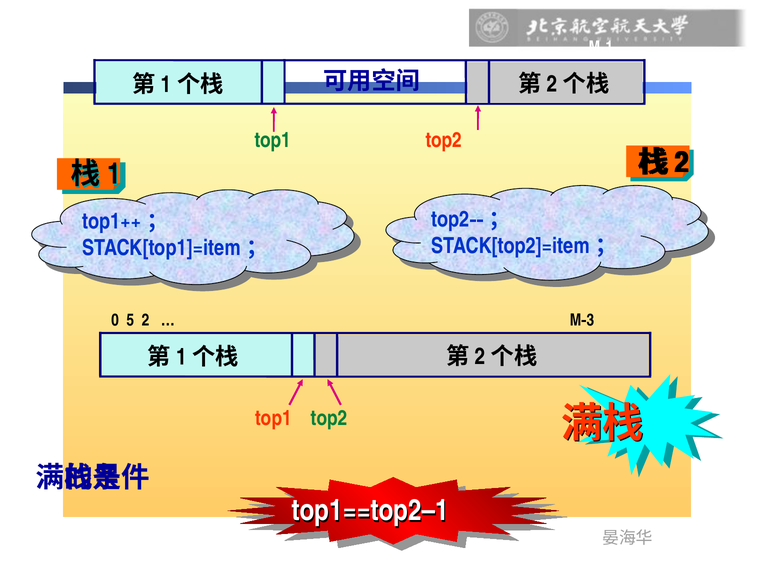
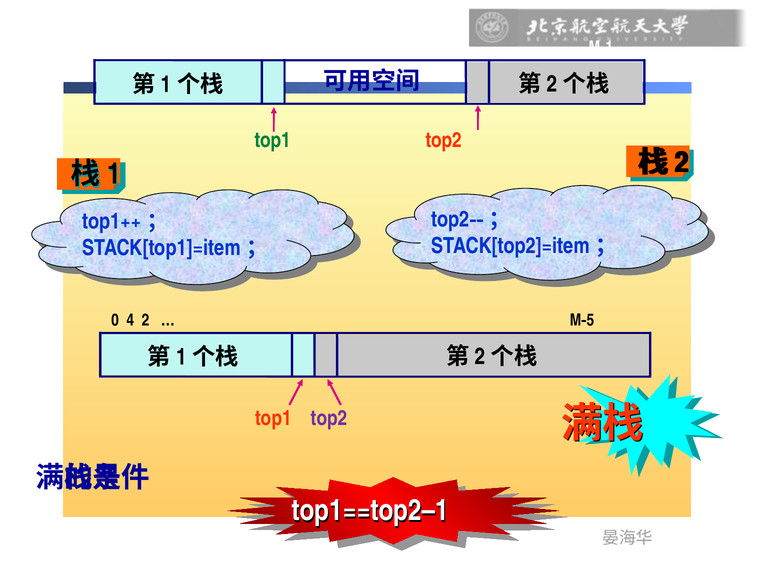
5: 5 -> 4
3: 3 -> 5
top2 at (329, 418) colour: green -> purple
